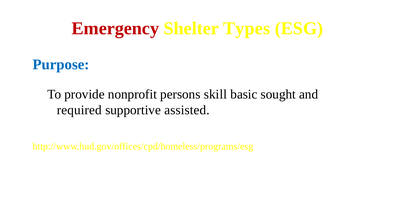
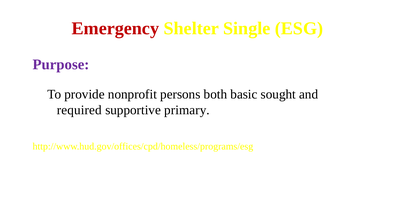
Types: Types -> Single
Purpose colour: blue -> purple
skill: skill -> both
assisted: assisted -> primary
